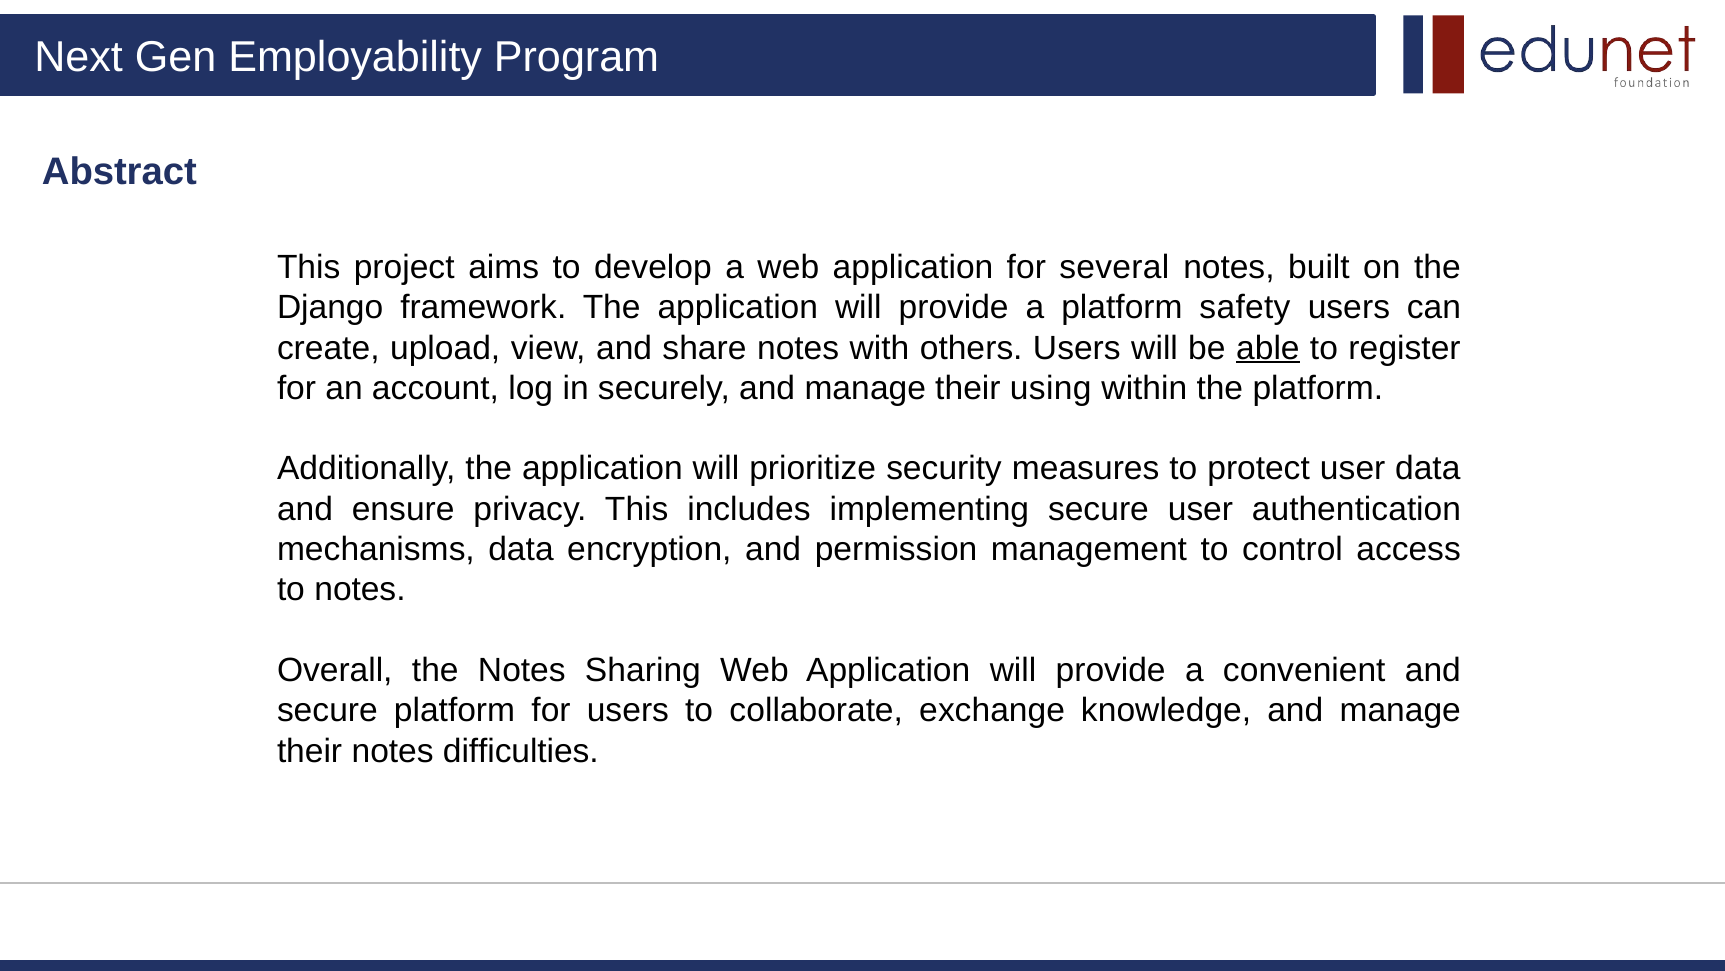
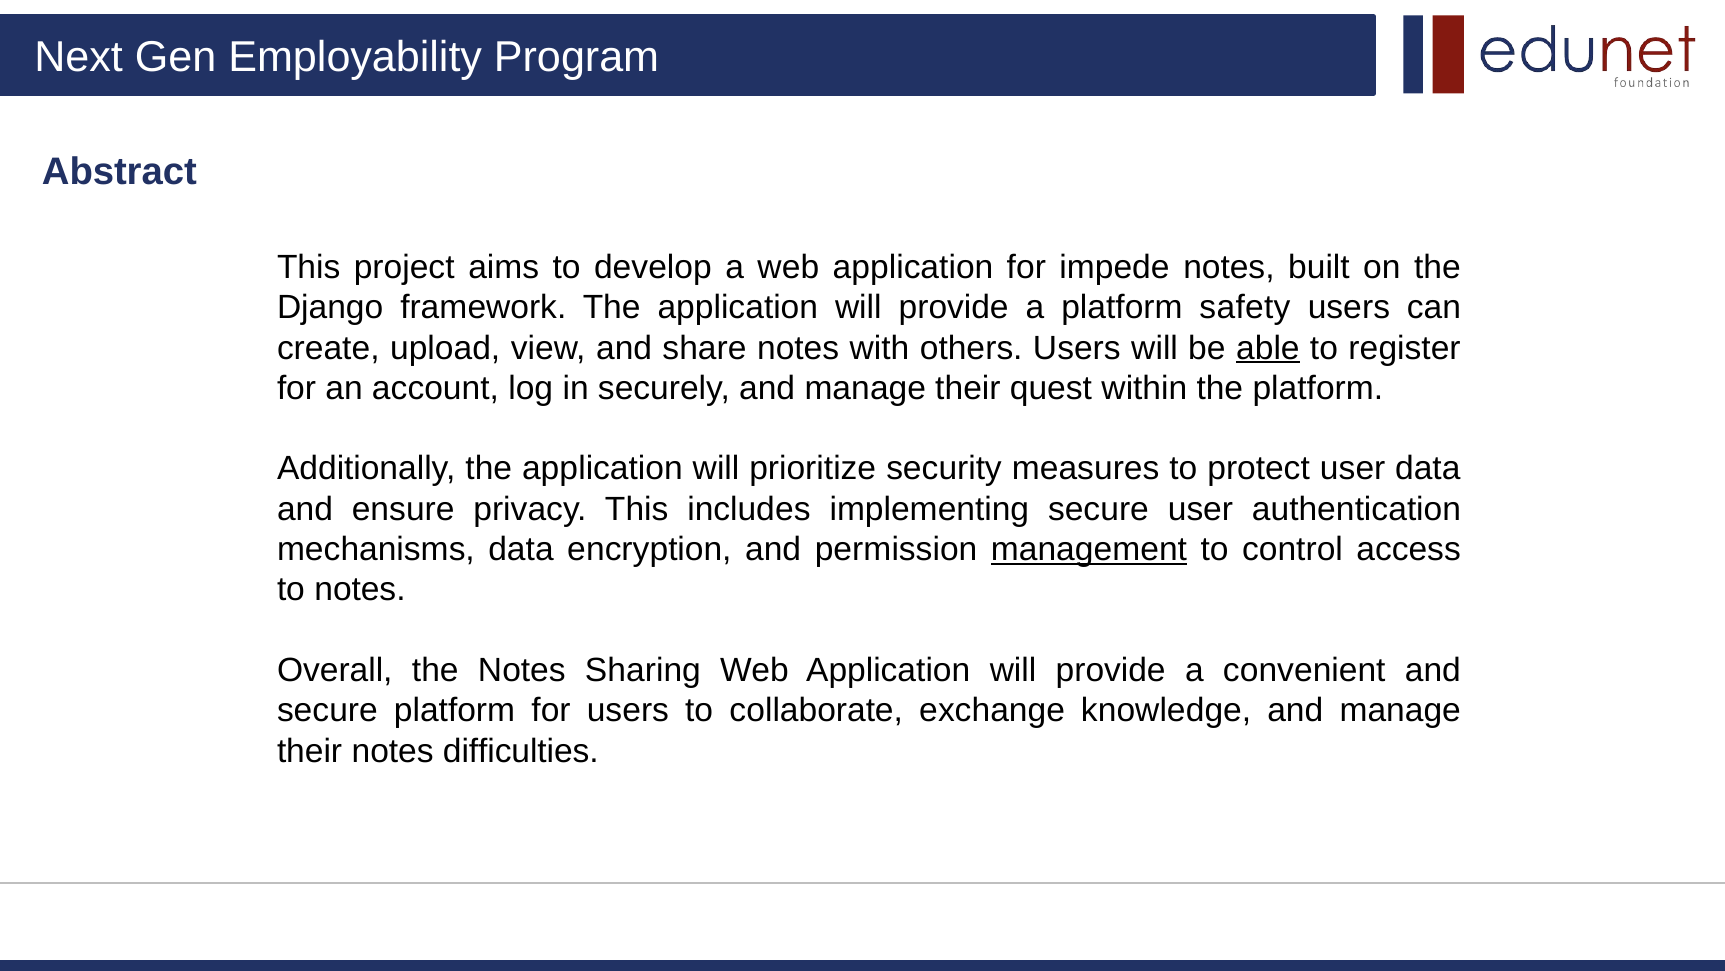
several: several -> impede
using: using -> quest
management underline: none -> present
